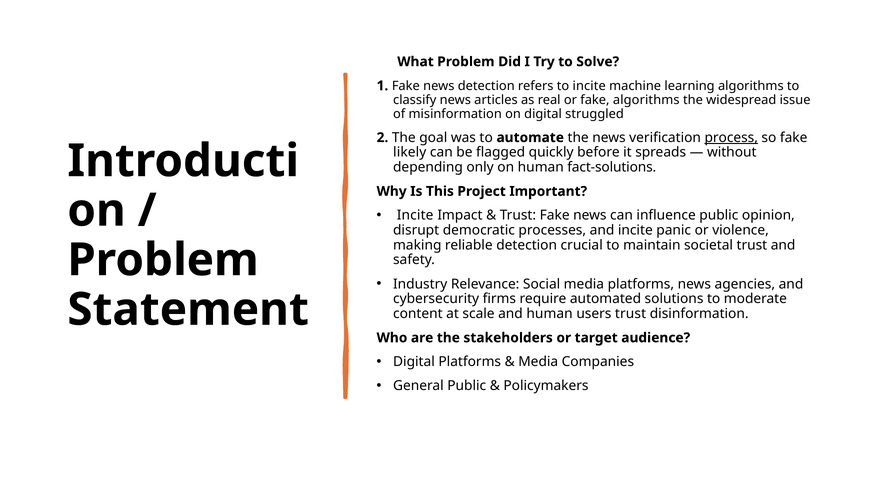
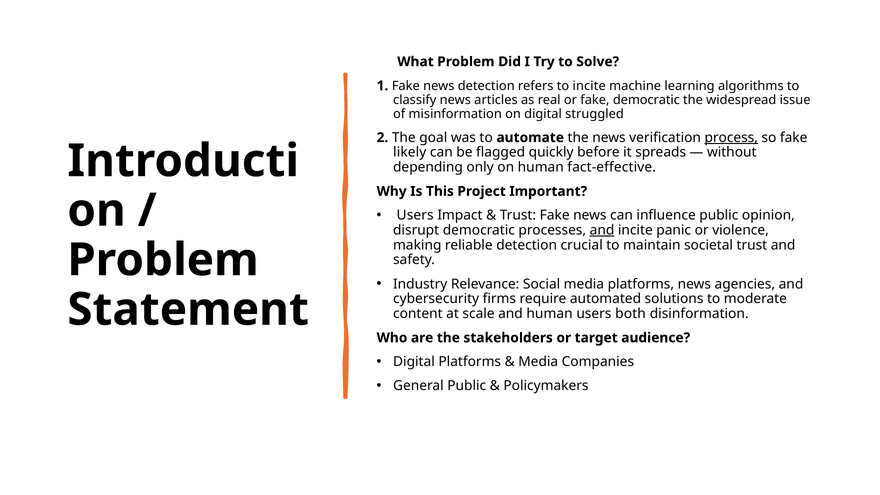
fake algorithms: algorithms -> democratic
fact-solutions: fact-solutions -> fact-effective
Incite at (415, 215): Incite -> Users
and at (602, 230) underline: none -> present
users trust: trust -> both
